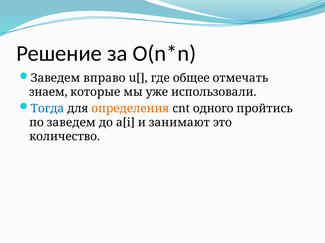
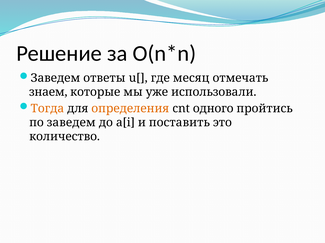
вправо: вправо -> ответы
общее: общее -> месяц
Тогда colour: blue -> orange
занимают: занимают -> поставить
